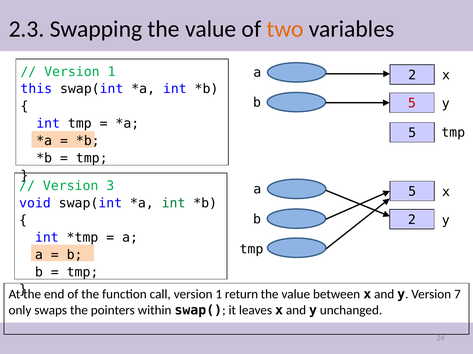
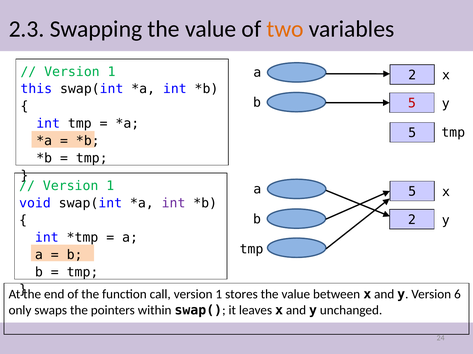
3 at (110, 186): 3 -> 1
int at (174, 203) colour: green -> purple
return: return -> stores
7: 7 -> 6
